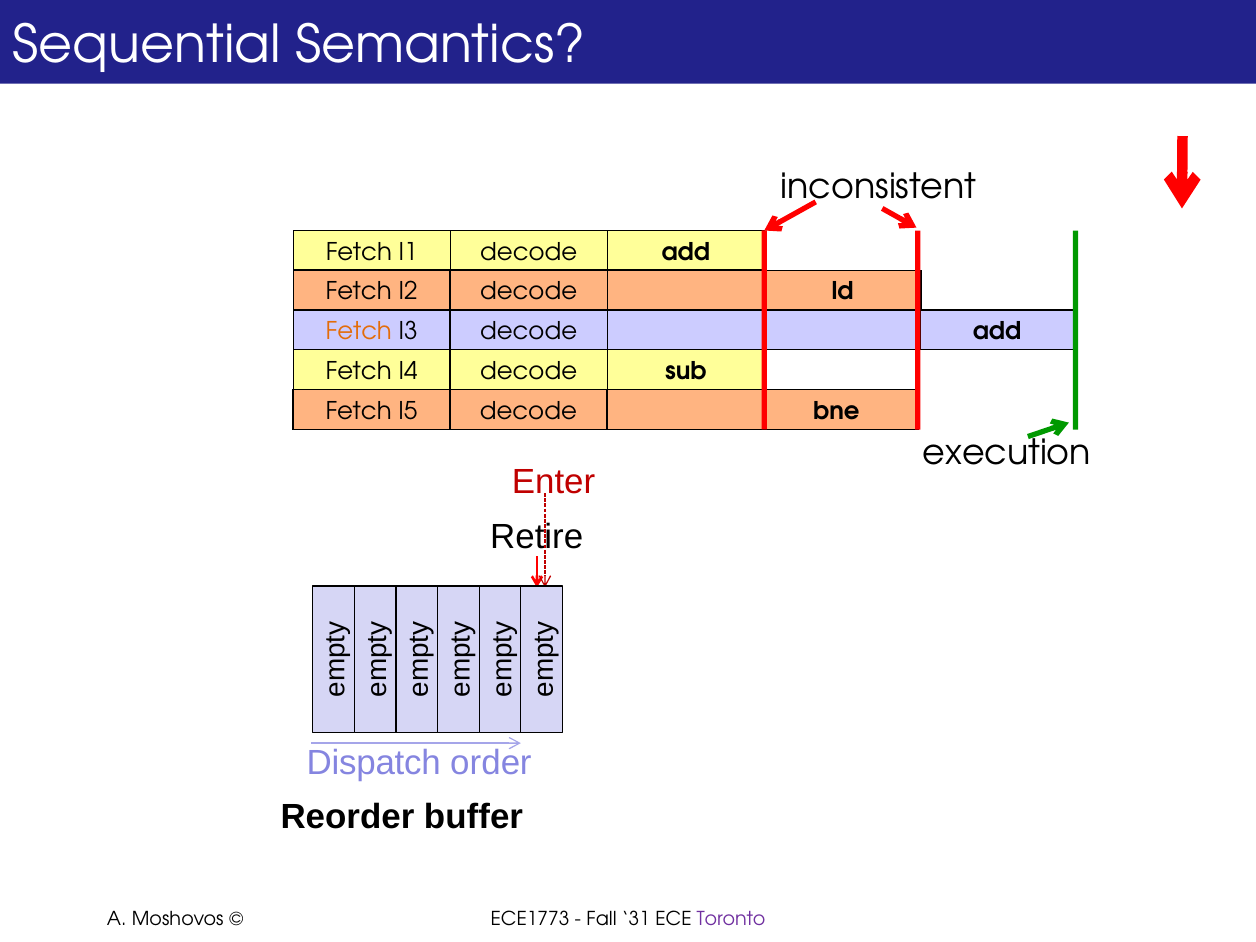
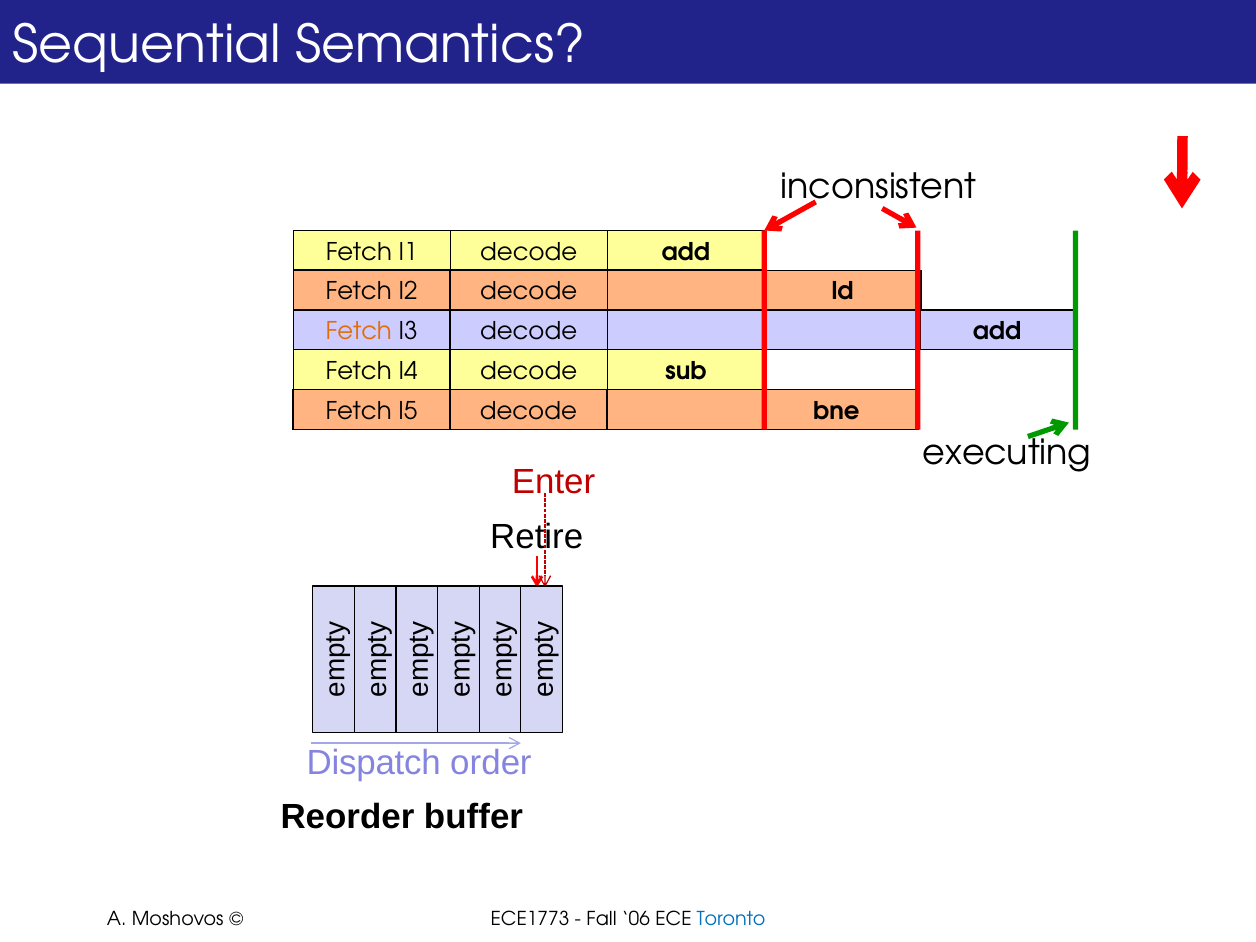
execution: execution -> executing
31: 31 -> 06
Toronto colour: purple -> blue
